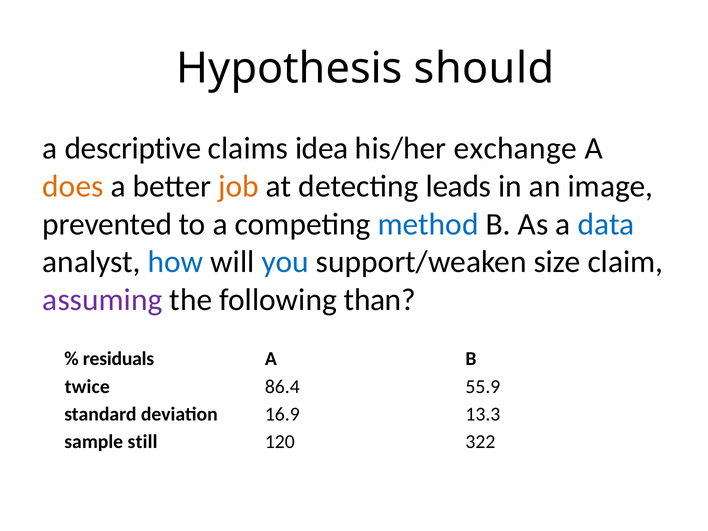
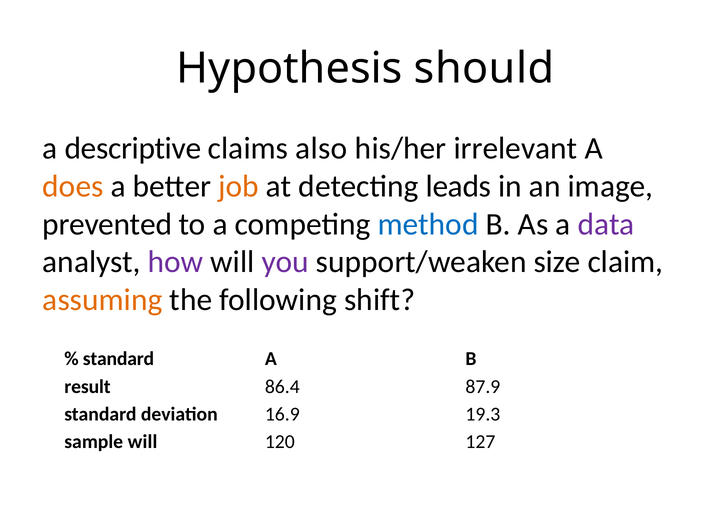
idea: idea -> also
exchange: exchange -> irrelevant
data colour: blue -> purple
how colour: blue -> purple
you colour: blue -> purple
assuming colour: purple -> orange
than: than -> shift
residuals at (118, 359): residuals -> standard
twice: twice -> result
55.9: 55.9 -> 87.9
13.3: 13.3 -> 19.3
sample still: still -> will
322: 322 -> 127
